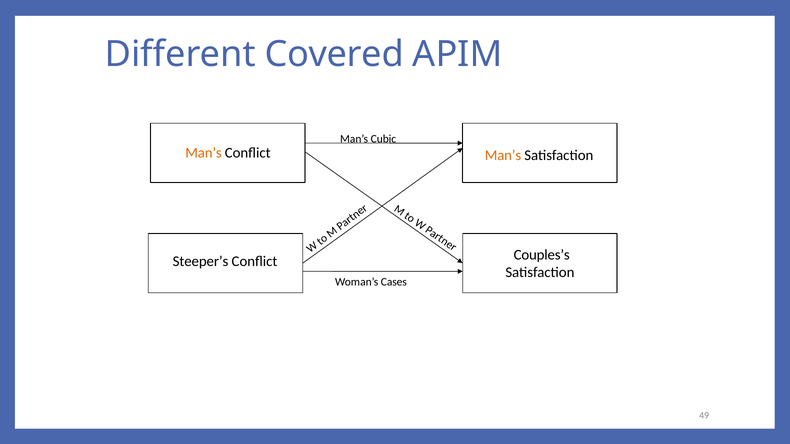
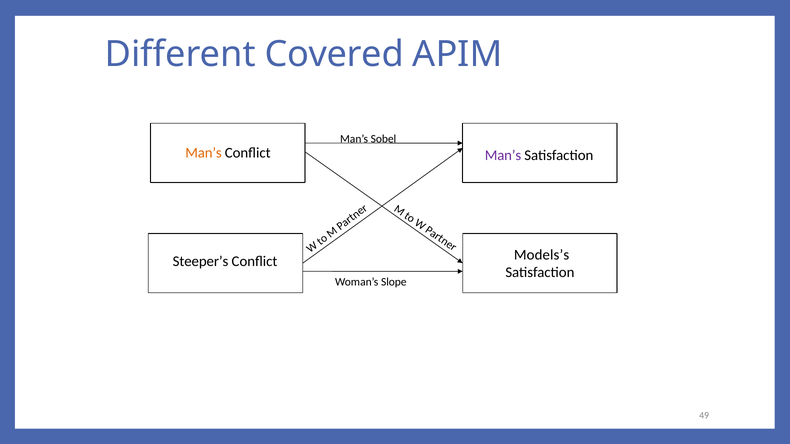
Cubic: Cubic -> Sobel
Man’s at (503, 155) colour: orange -> purple
Couples’s: Couples’s -> Models’s
Cases: Cases -> Slope
